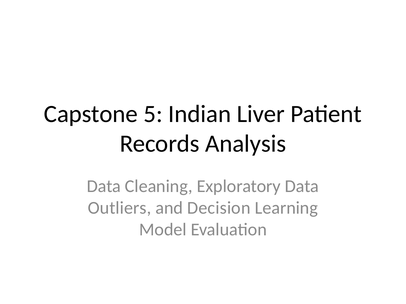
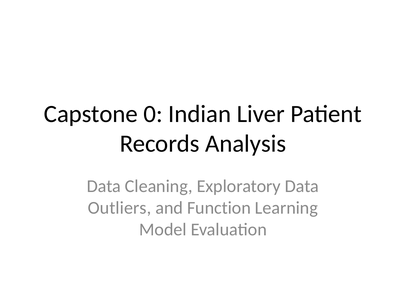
5: 5 -> 0
Decision: Decision -> Function
